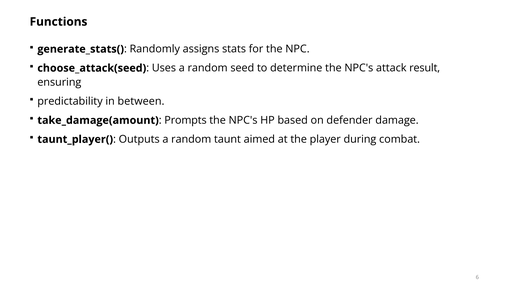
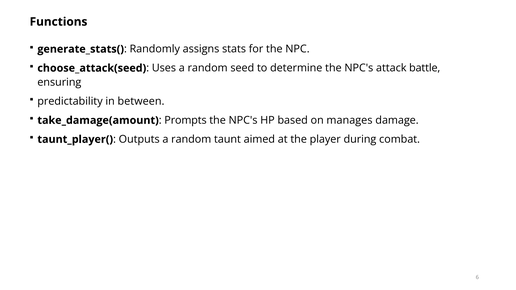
result: result -> battle
defender: defender -> manages
